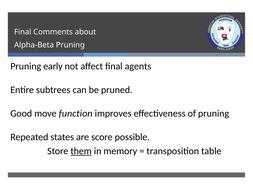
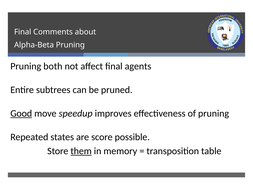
early: early -> both
Good underline: none -> present
function: function -> speedup
